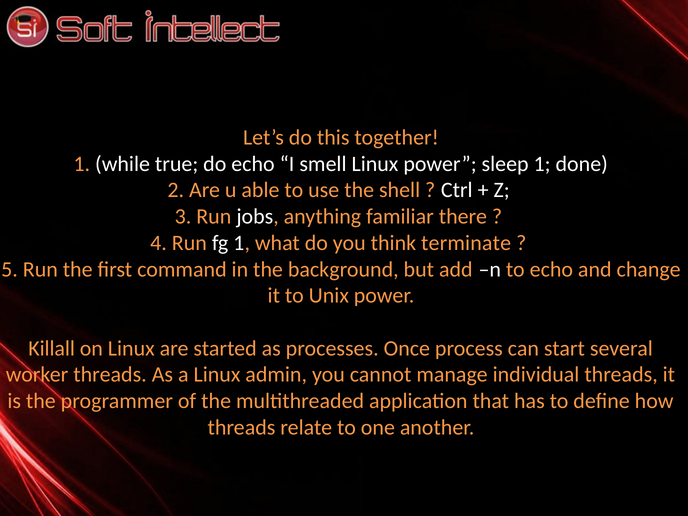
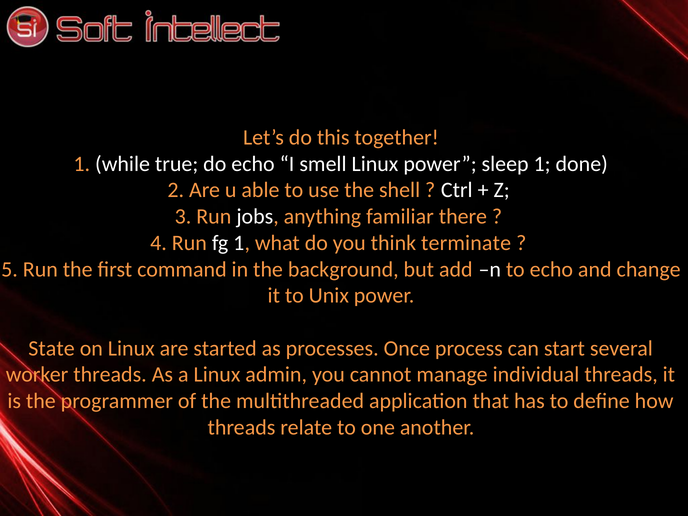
Killall: Killall -> State
